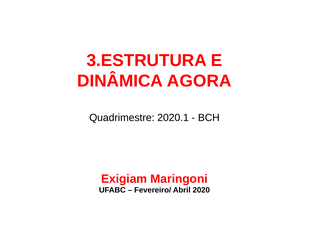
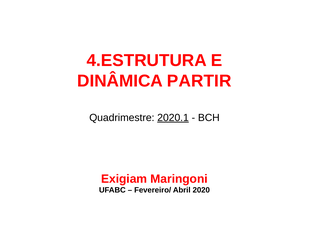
3.ESTRUTURA: 3.ESTRUTURA -> 4.ESTRUTURA
AGORA: AGORA -> PARTIR
2020.1 underline: none -> present
